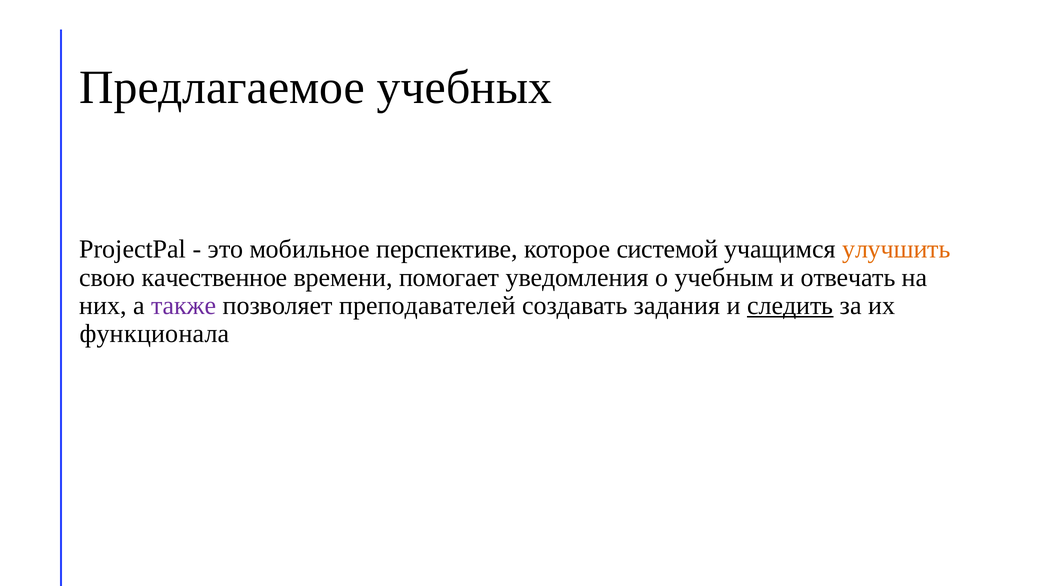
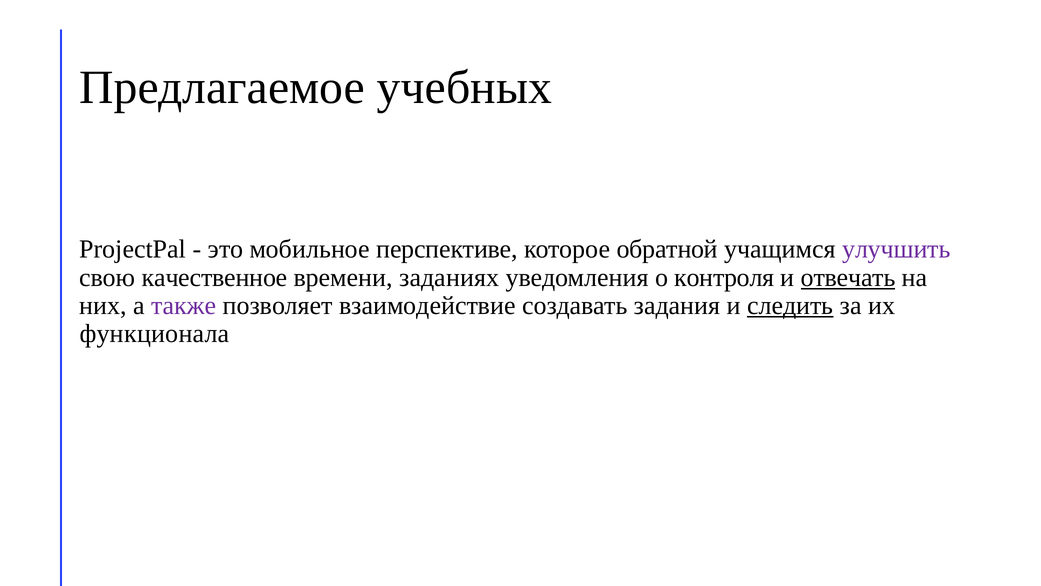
системой: системой -> обратной
улучшить colour: orange -> purple
помогает: помогает -> заданиях
учебным: учебным -> контроля
отвечать underline: none -> present
преподавателей: преподавателей -> взаимодействие
